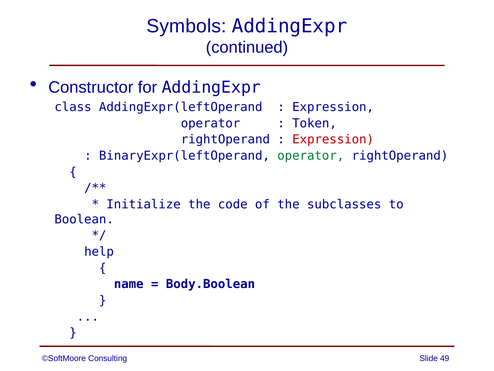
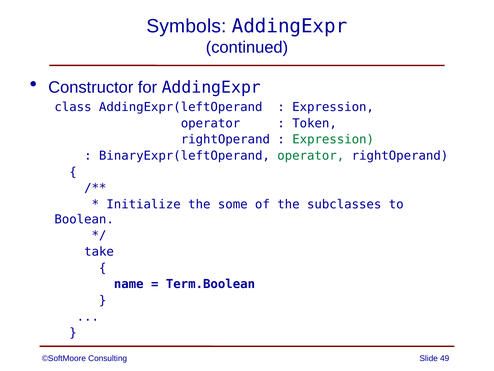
Expression at (333, 139) colour: red -> green
code: code -> some
help: help -> take
Body.Boolean: Body.Boolean -> Term.Boolean
